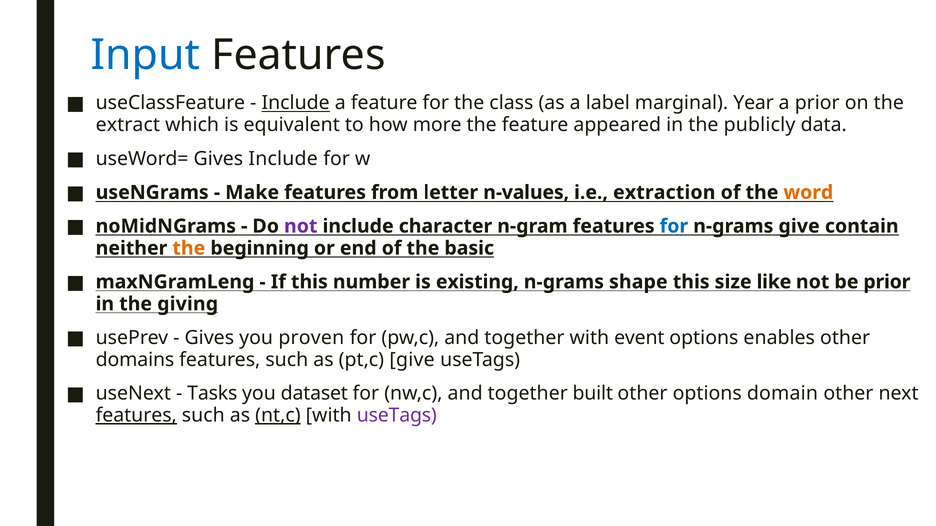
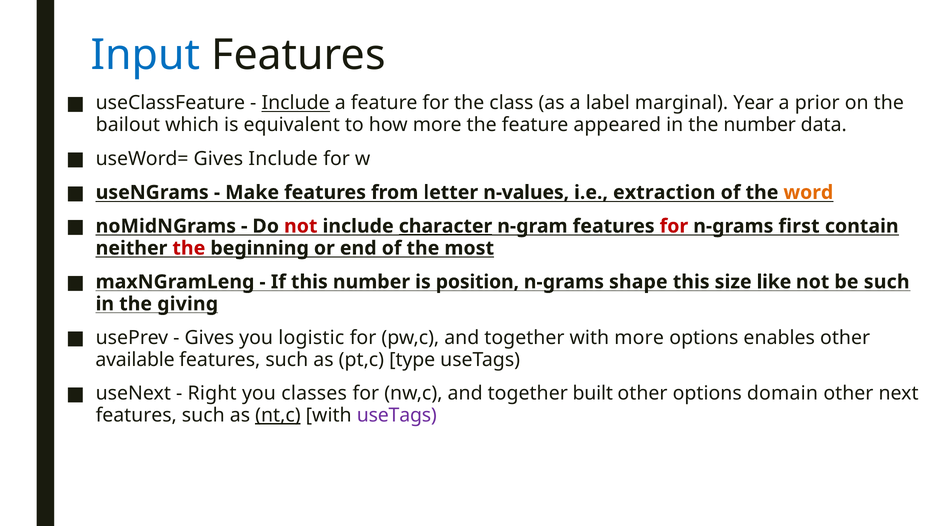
extract: extract -> bailout
the publicly: publicly -> number
not at (301, 226) colour: purple -> red
character underline: none -> present
for at (674, 226) colour: blue -> red
n-grams give: give -> first
the at (189, 248) colour: orange -> red
basic: basic -> most
existing: existing -> position
be prior: prior -> such
proven: proven -> logistic
with event: event -> more
domains: domains -> available
pt,c give: give -> type
Tasks: Tasks -> Right
dataset: dataset -> classes
features at (136, 416) underline: present -> none
